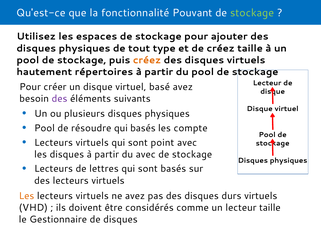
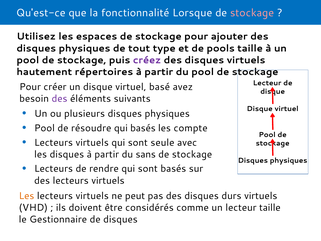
Pouvant: Pouvant -> Lorsque
stockage at (252, 13) colour: light green -> pink
de créez: créez -> pools
créez at (147, 60) colour: orange -> purple
point: point -> seule
du avec: avec -> sans
lettres: lettres -> rendre
ne avez: avez -> peut
